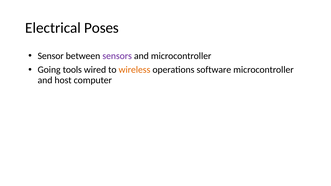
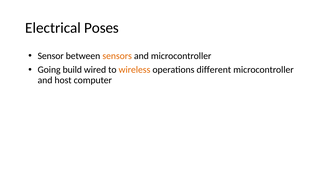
sensors colour: purple -> orange
tools: tools -> build
software: software -> different
